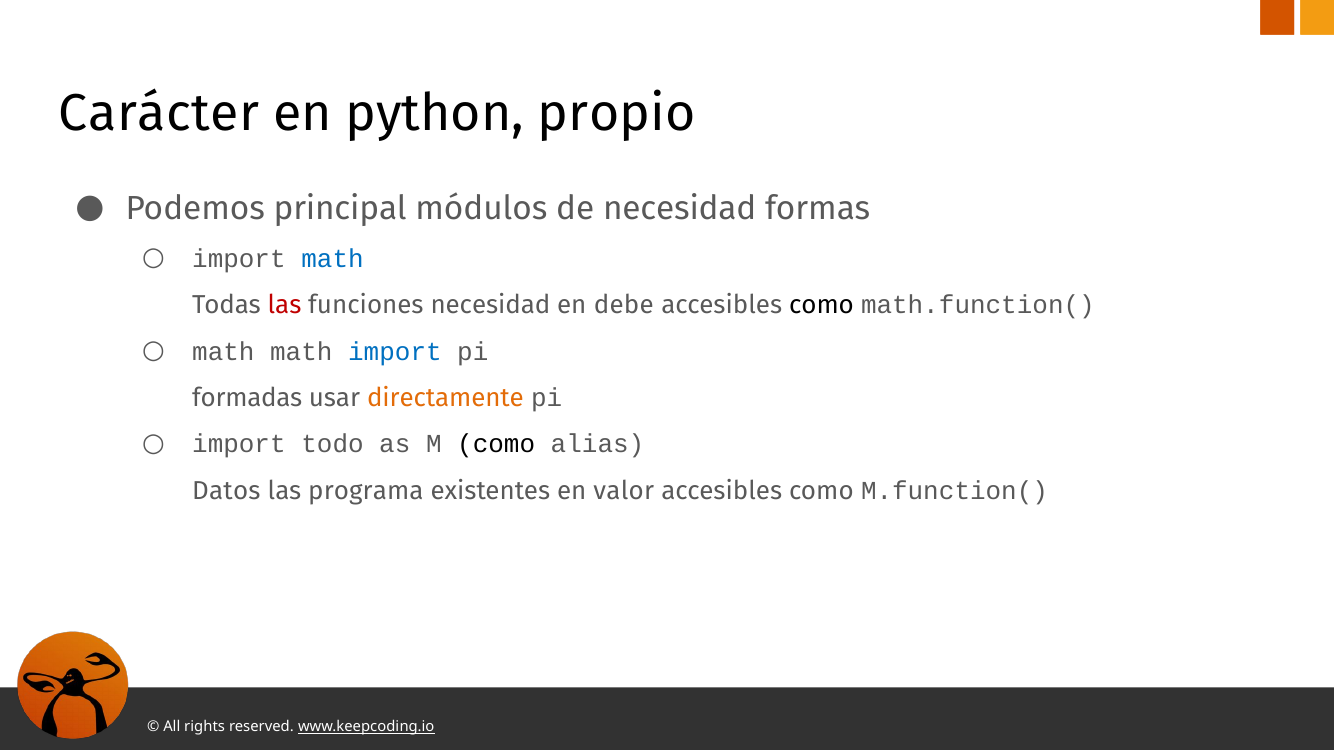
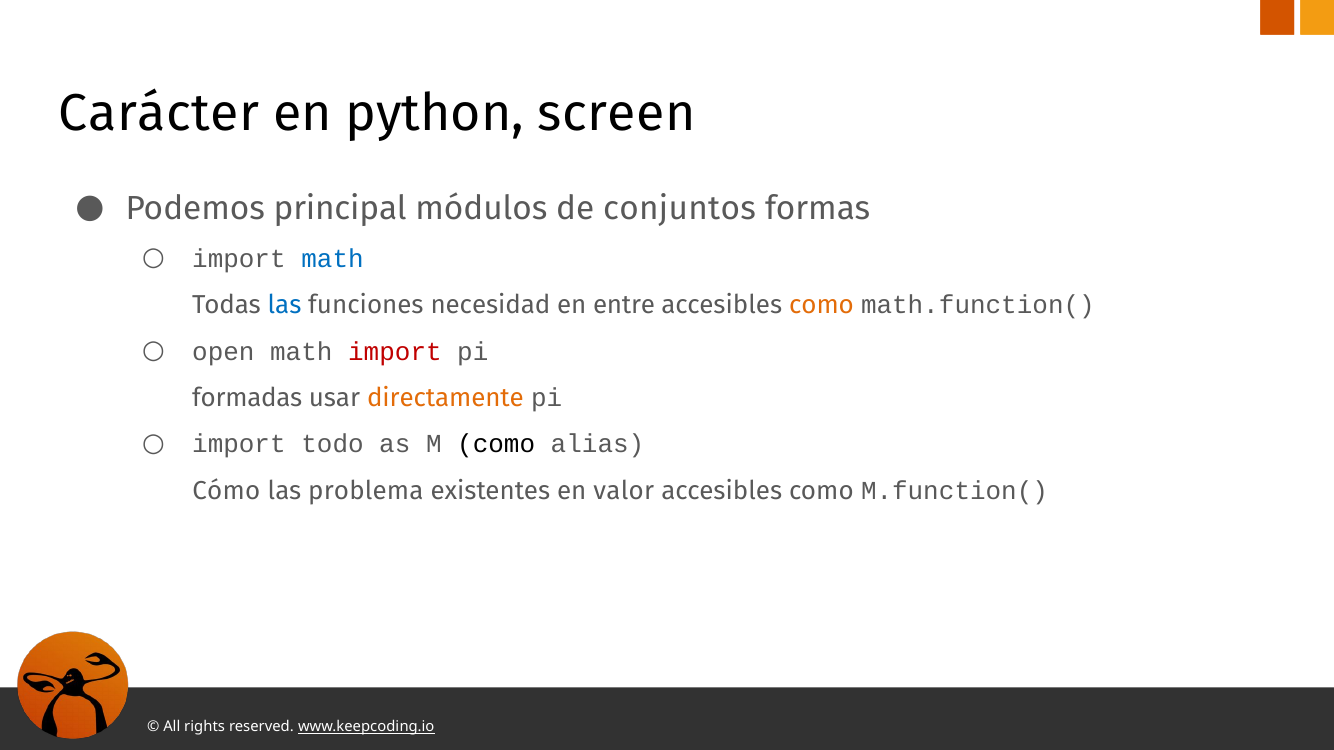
propio: propio -> screen
de necesidad: necesidad -> conjuntos
las at (285, 306) colour: red -> blue
debe: debe -> entre
como at (821, 306) colour: black -> orange
math at (223, 352): math -> open
import at (395, 352) colour: blue -> red
Datos: Datos -> Cómo
programa: programa -> problema
